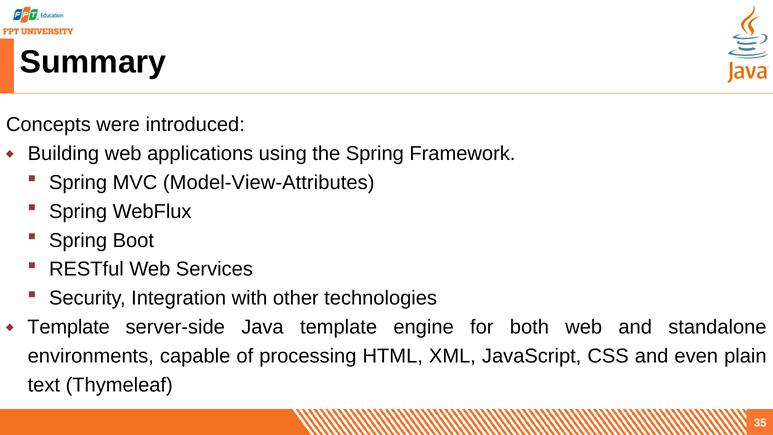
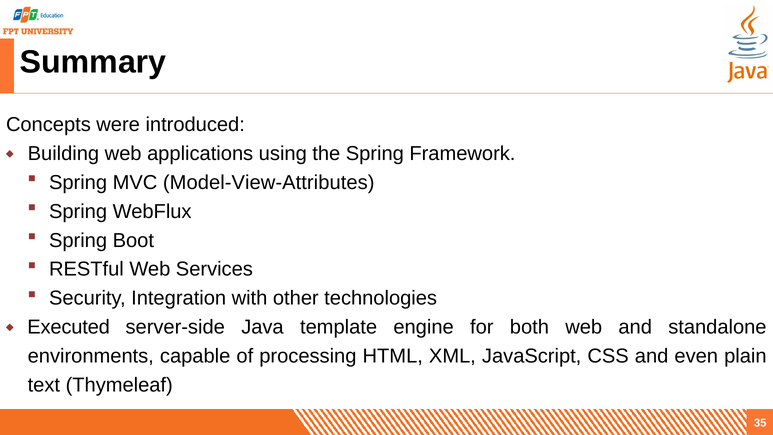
Template at (69, 327): Template -> Executed
